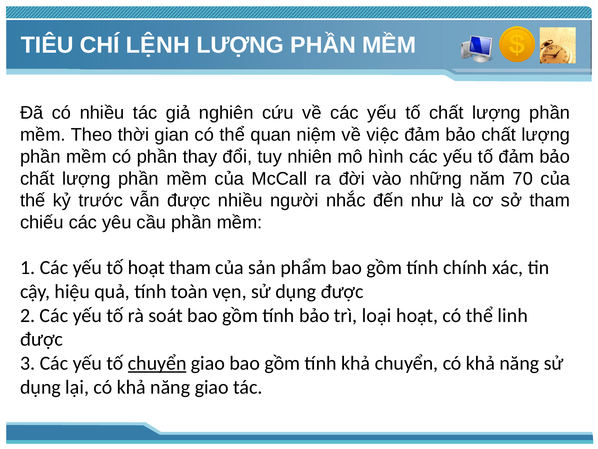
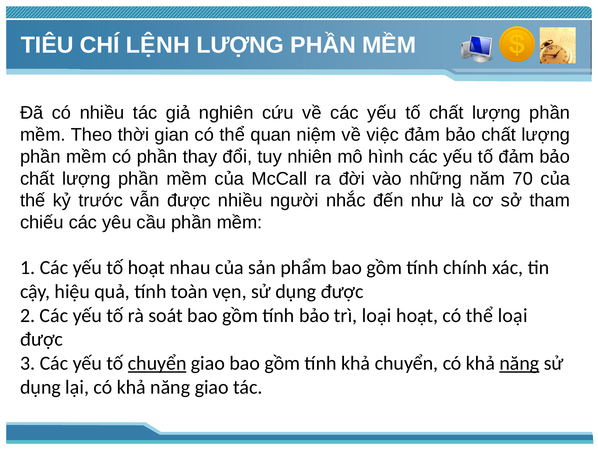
hoạt tham: tham -> nhau
thể linh: linh -> loại
năng at (519, 363) underline: none -> present
